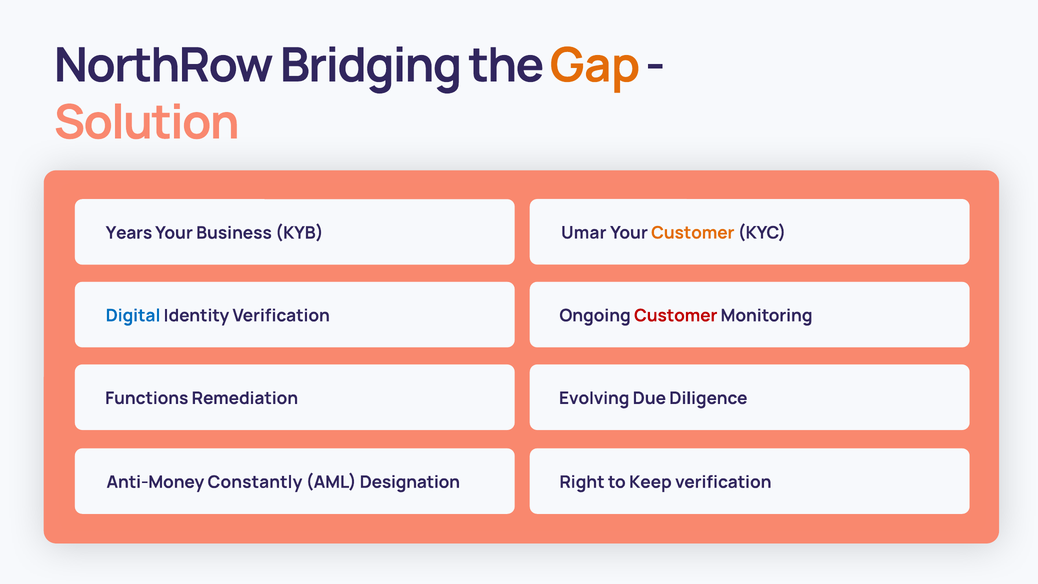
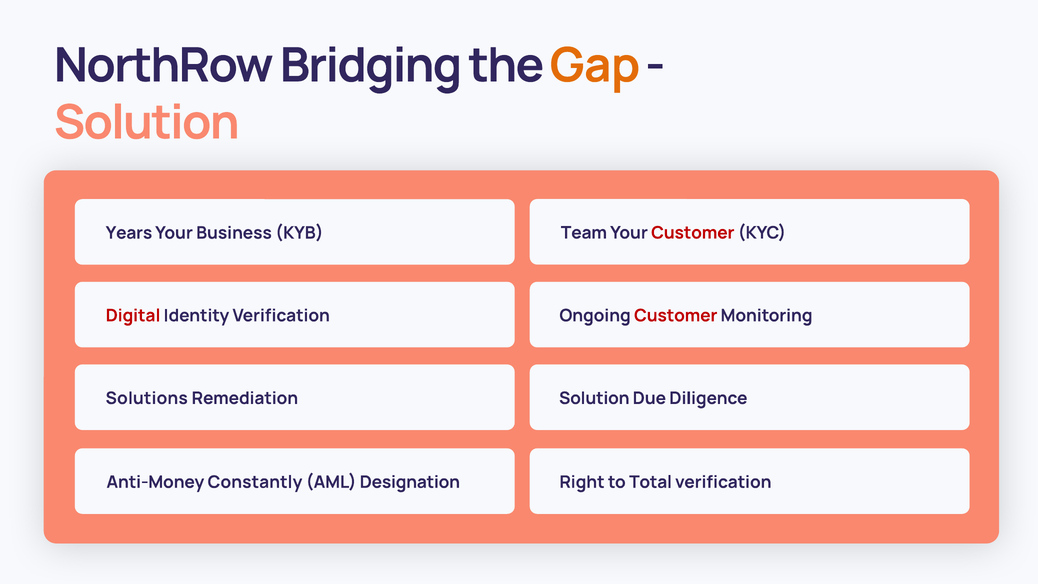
Umar: Umar -> Team
Customer at (693, 233) colour: orange -> red
Digital colour: blue -> red
Functions: Functions -> Solutions
Remediation Evolving: Evolving -> Solution
Keep: Keep -> Total
